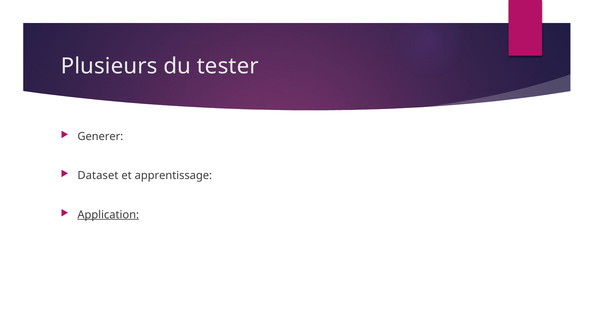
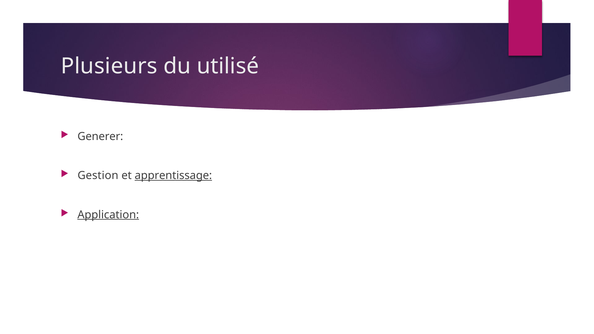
tester: tester -> utilisé
Dataset: Dataset -> Gestion
apprentissage underline: none -> present
